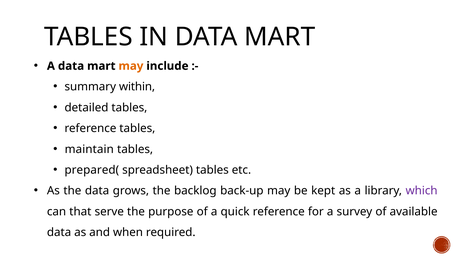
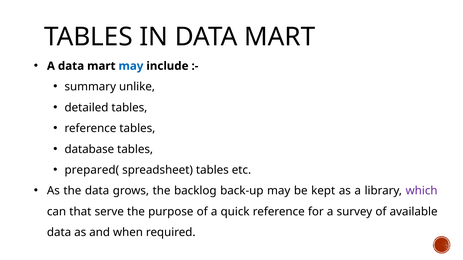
may at (131, 66) colour: orange -> blue
within: within -> unlike
maintain: maintain -> database
